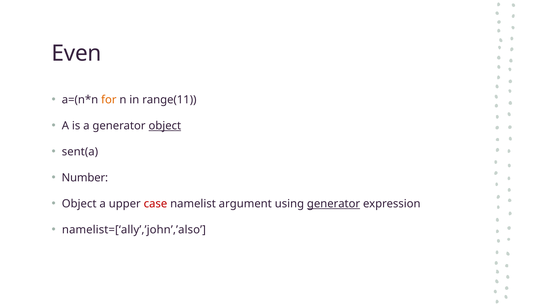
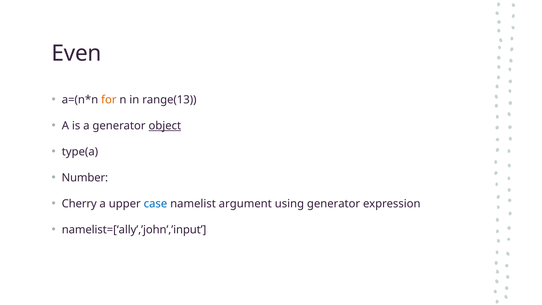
range(11: range(11 -> range(13
sent(a: sent(a -> type(a
Object at (79, 204): Object -> Cherry
case colour: red -> blue
generator at (334, 204) underline: present -> none
namelist=[‘ally’,’john’,’also: namelist=[‘ally’,’john’,’also -> namelist=[‘ally’,’john’,’input
